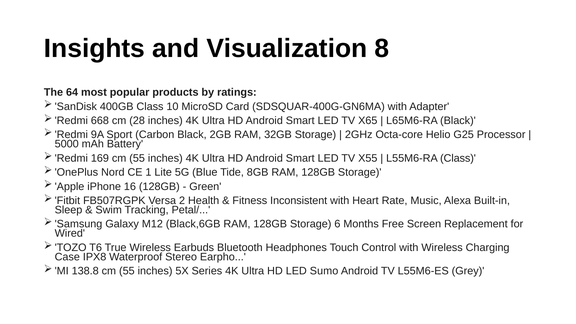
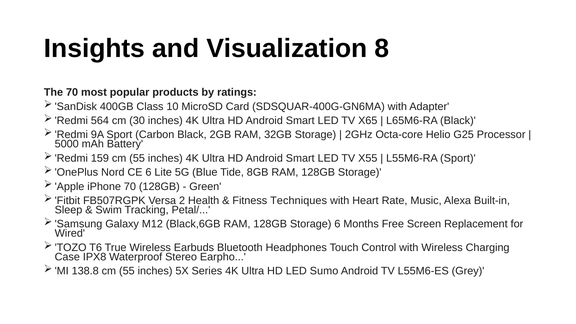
The 64: 64 -> 70
668: 668 -> 564
28: 28 -> 30
169: 169 -> 159
L55M6-RA Class: Class -> Sport
CE 1: 1 -> 6
iPhone 16: 16 -> 70
Inconsistent: Inconsistent -> Techniques
